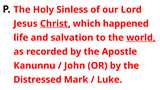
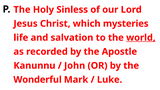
Christ underline: present -> none
happened: happened -> mysteries
Distressed: Distressed -> Wonderful
